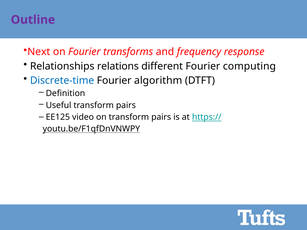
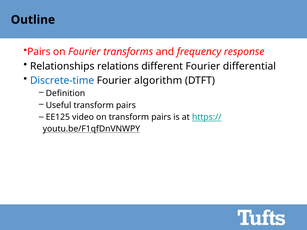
Outline colour: purple -> black
Next at (39, 52): Next -> Pairs
computing: computing -> differential
